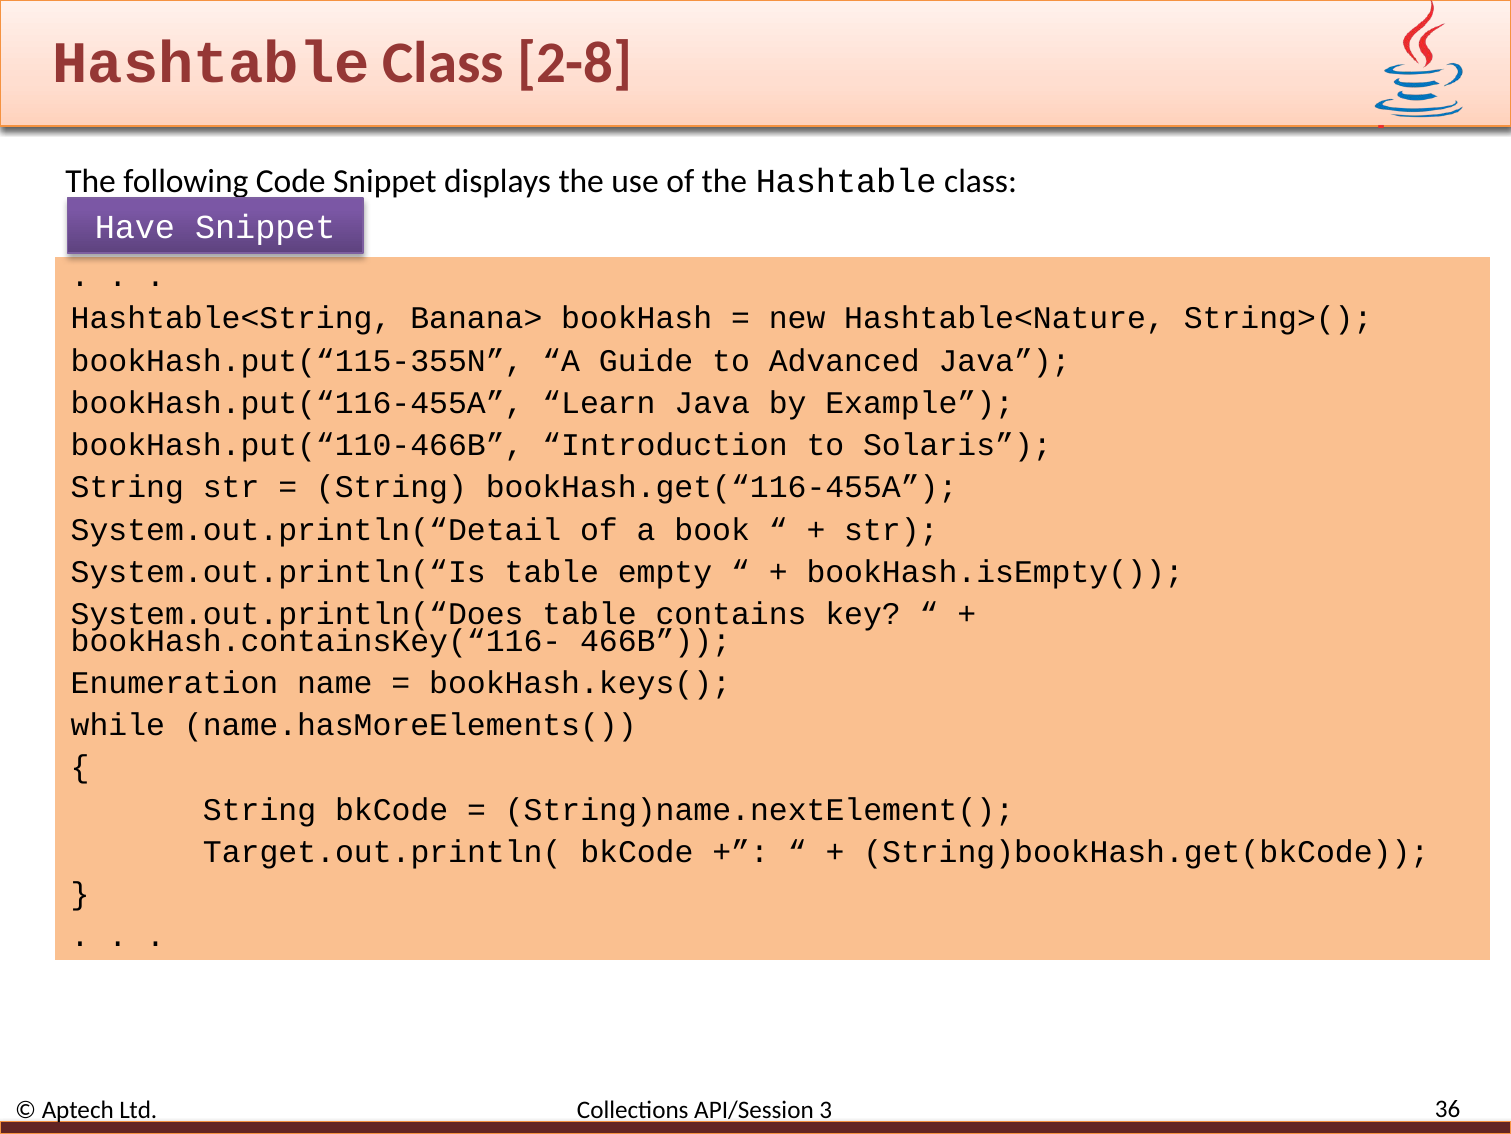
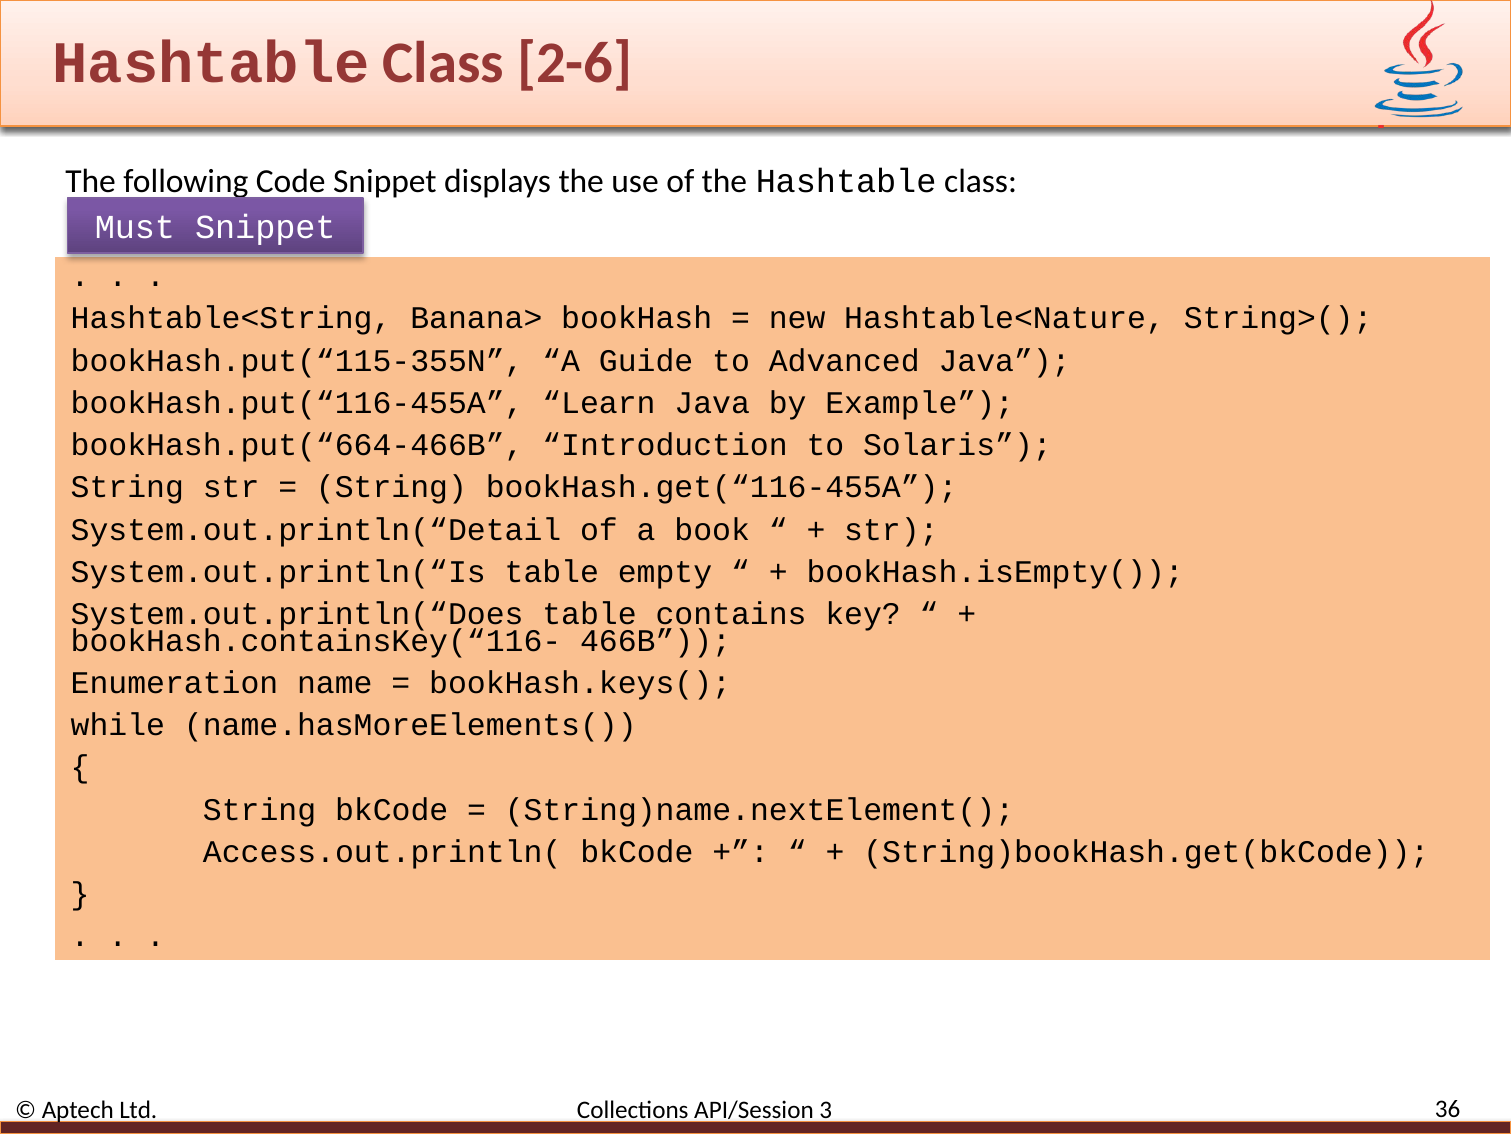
2-8: 2-8 -> 2-6
Have: Have -> Must
bookHash.put(“110-466B: bookHash.put(“110-466B -> bookHash.put(“664-466B
Target.out.println(: Target.out.println( -> Access.out.println(
